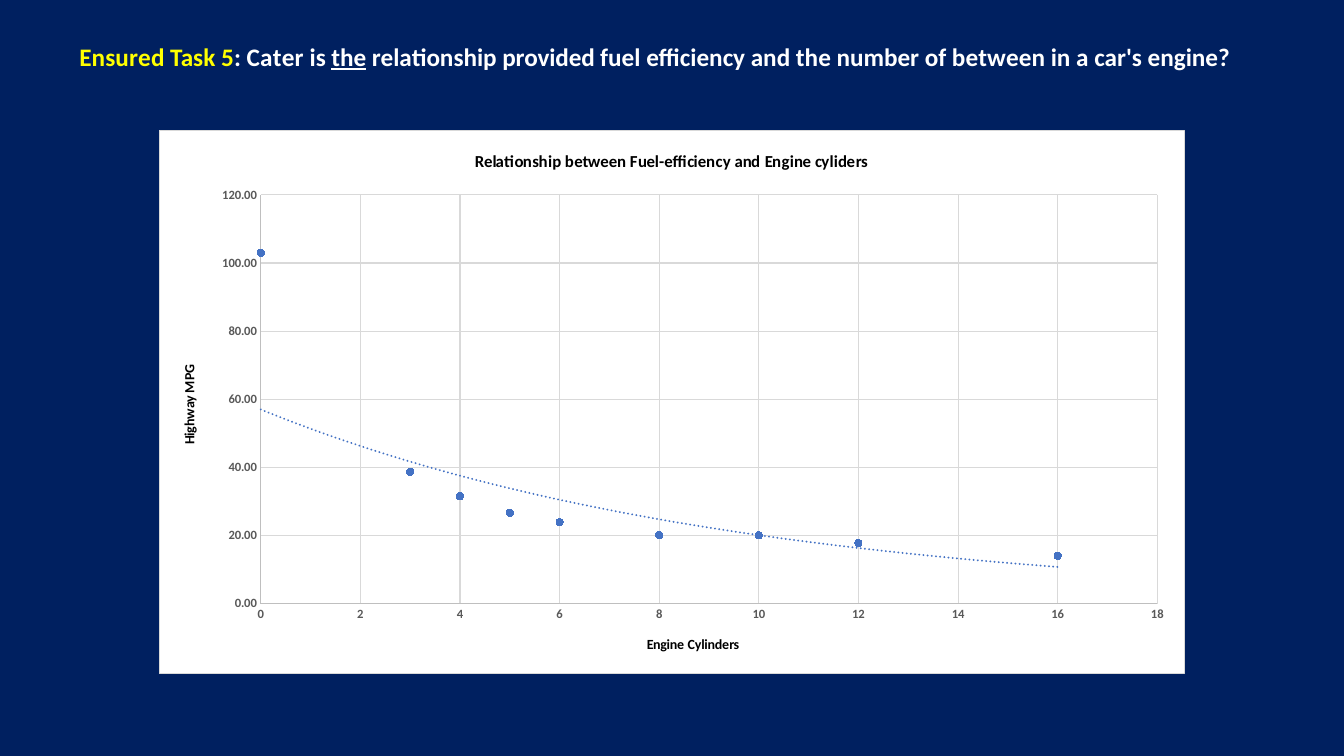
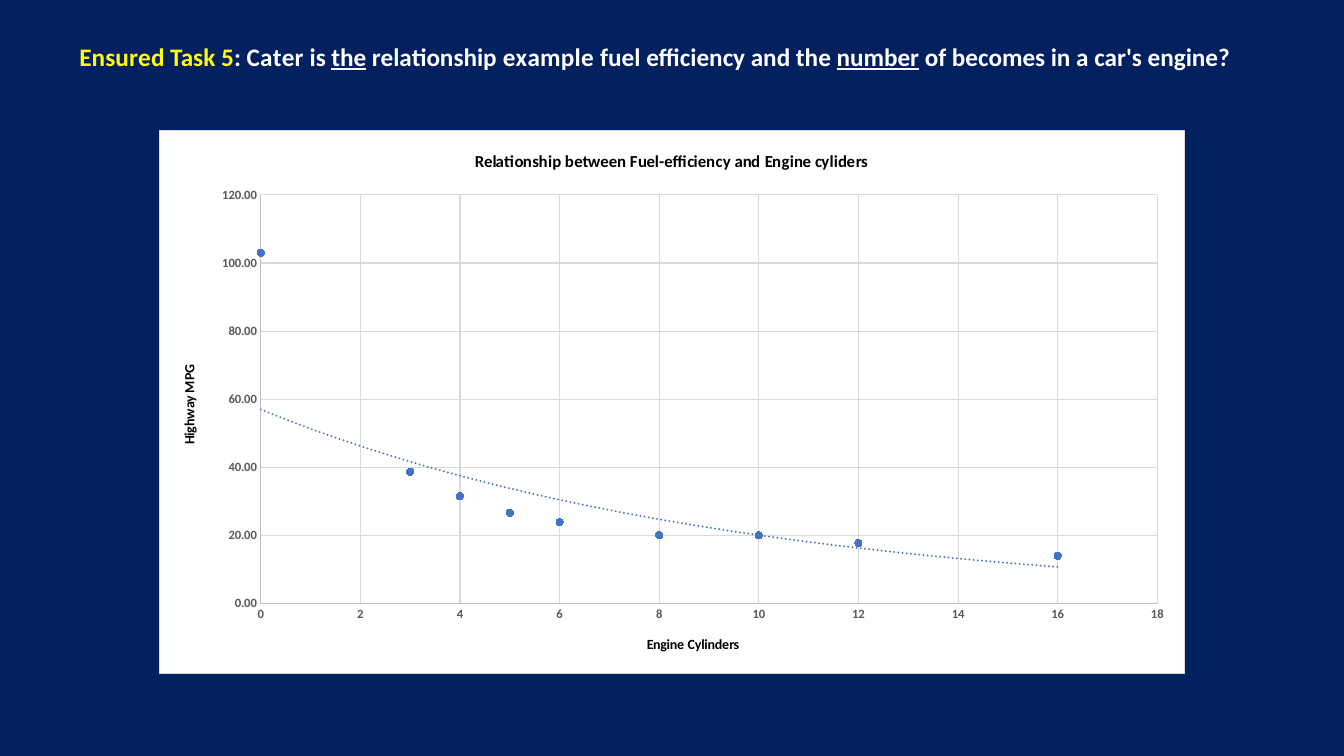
provided: provided -> example
number underline: none -> present
of between: between -> becomes
